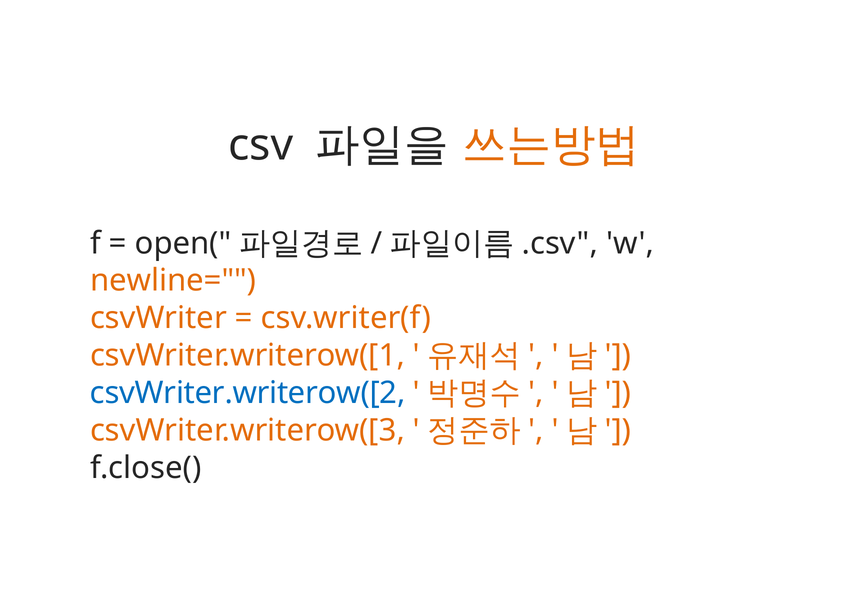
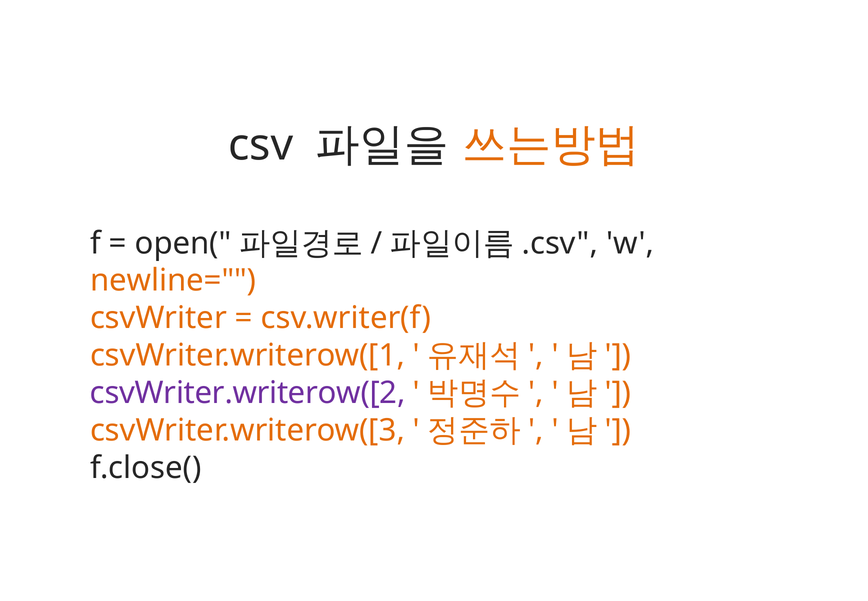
csvWriter.writerow([2 colour: blue -> purple
